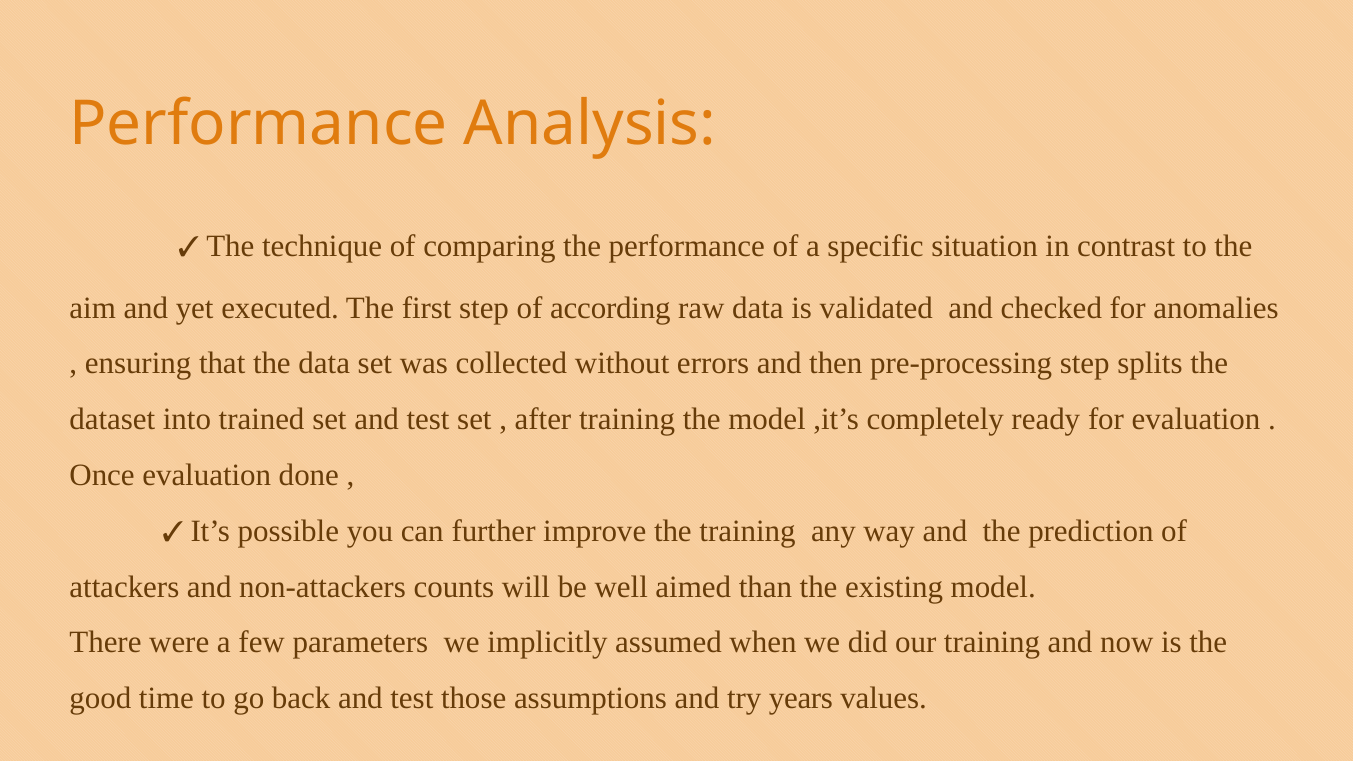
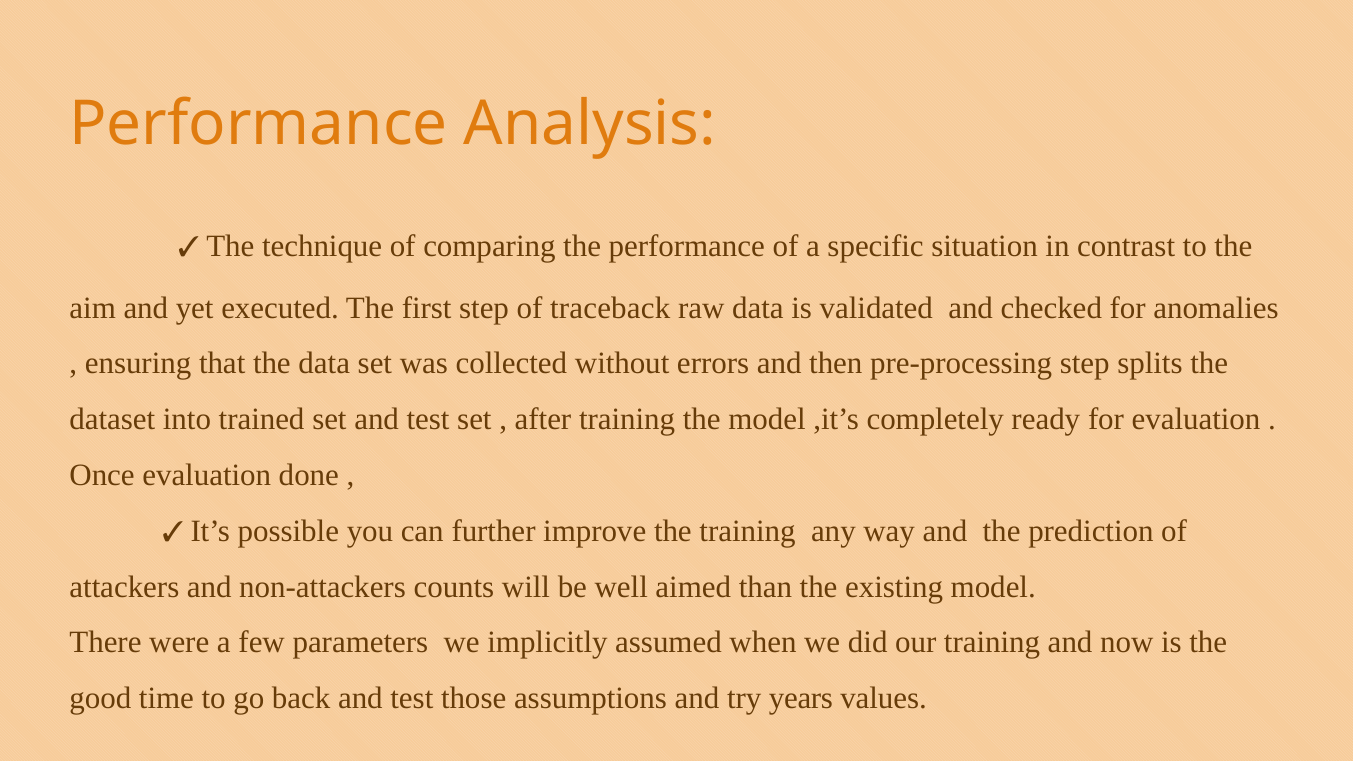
according: according -> traceback
